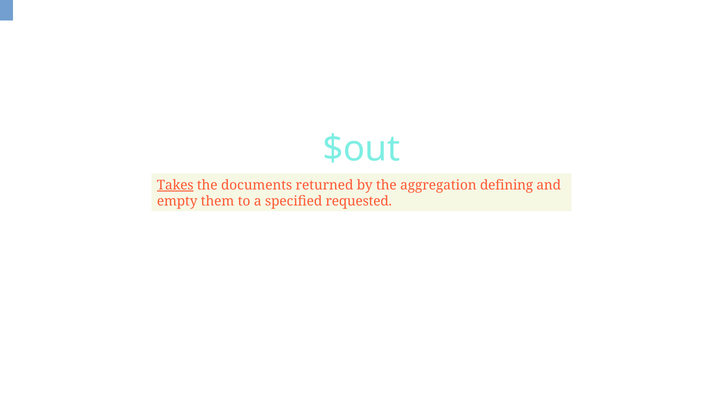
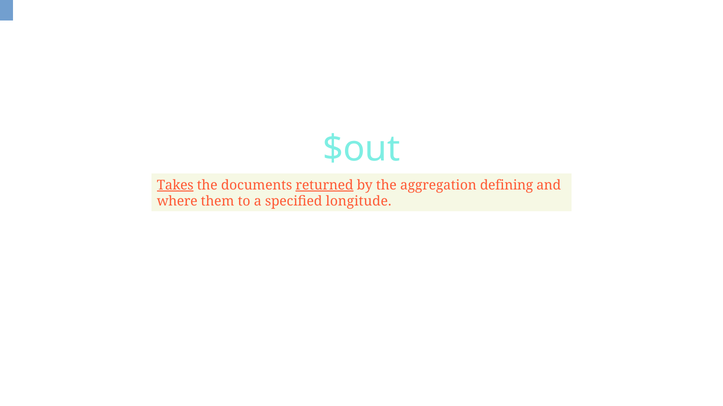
returned underline: none -> present
empty: empty -> where
requested: requested -> longitude
